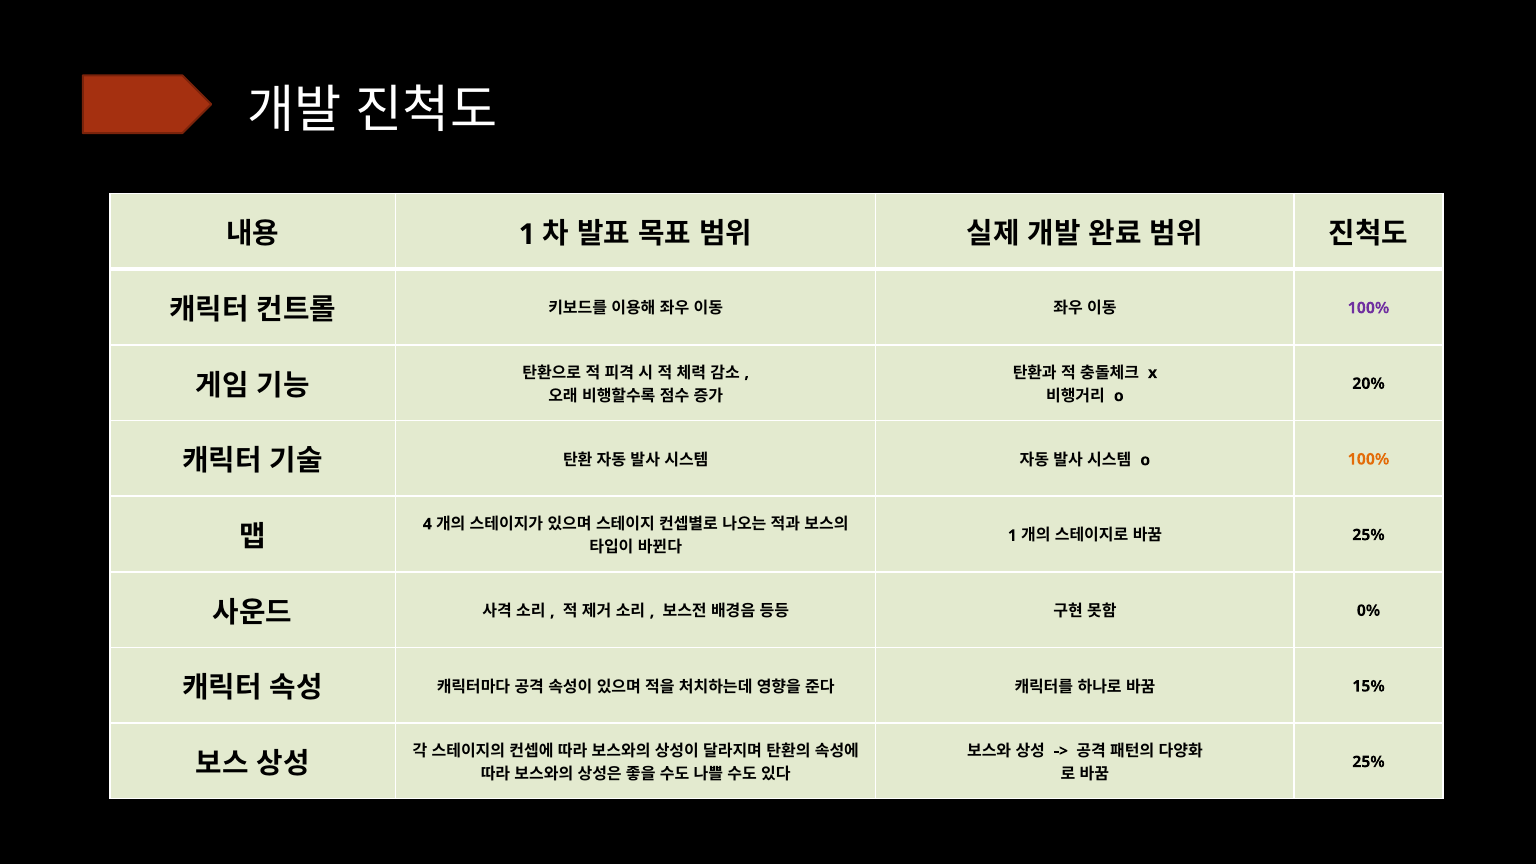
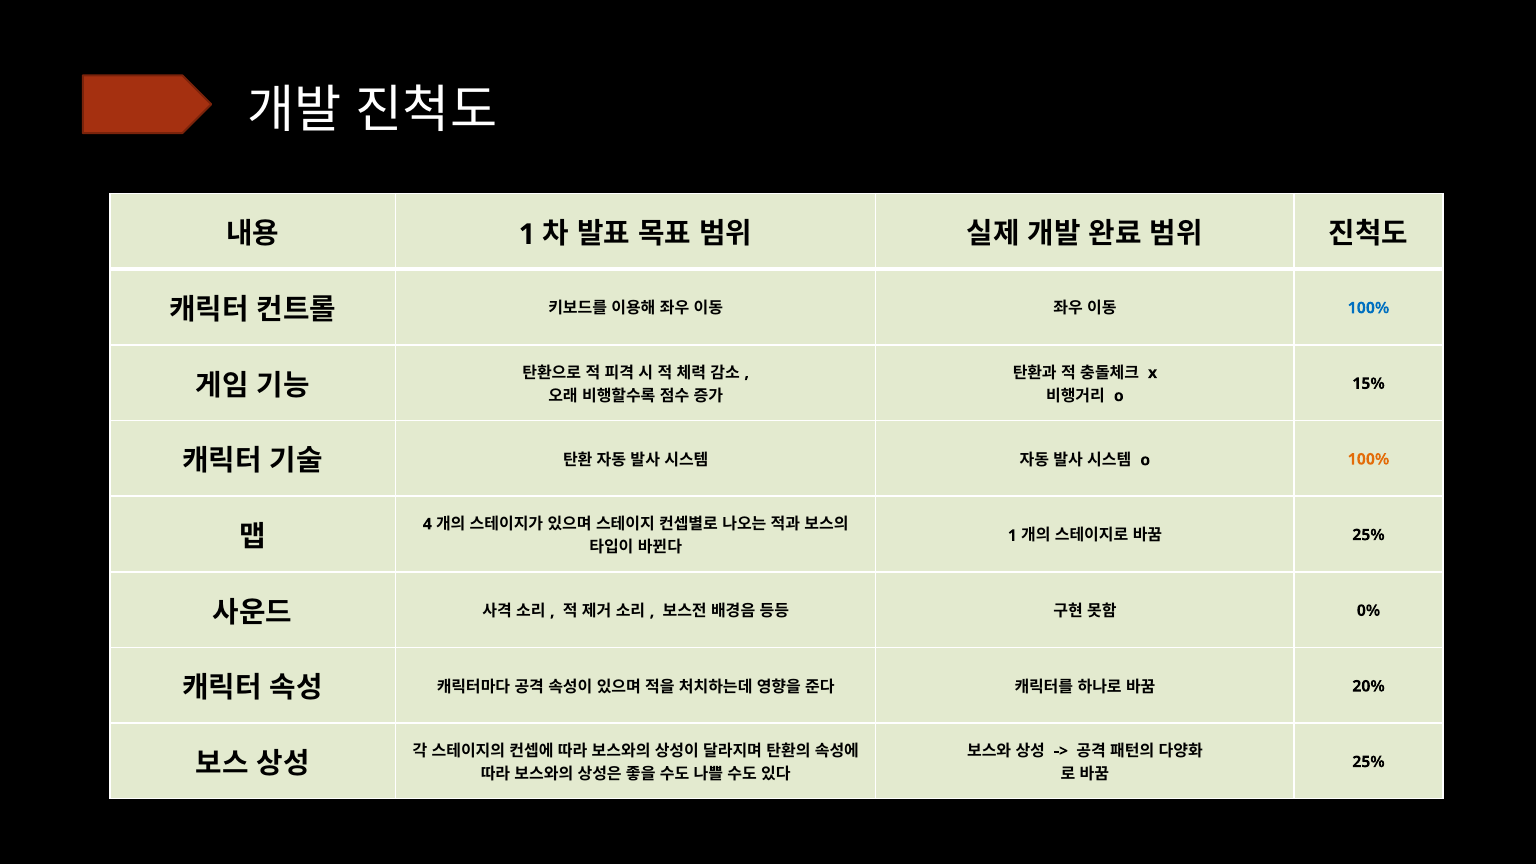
100% at (1368, 308) colour: purple -> blue
20%: 20% -> 15%
15%: 15% -> 20%
